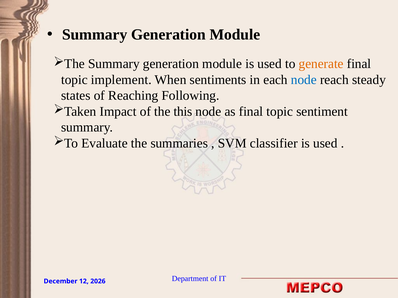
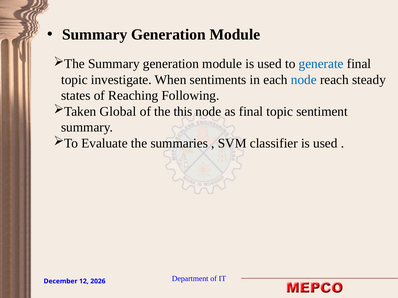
generate colour: orange -> blue
implement: implement -> investigate
Impact: Impact -> Global
